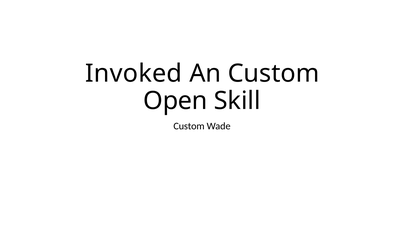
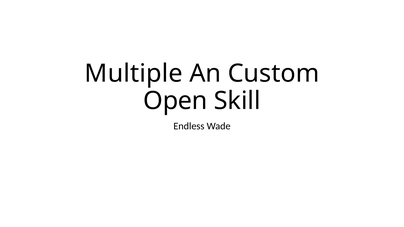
Invoked: Invoked -> Multiple
Custom at (189, 126): Custom -> Endless
